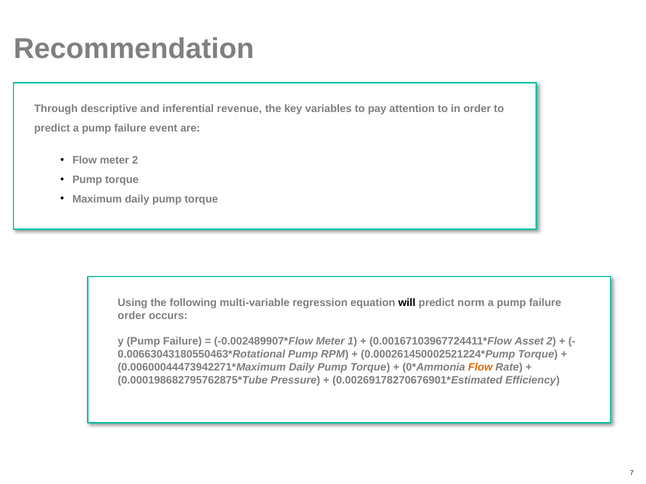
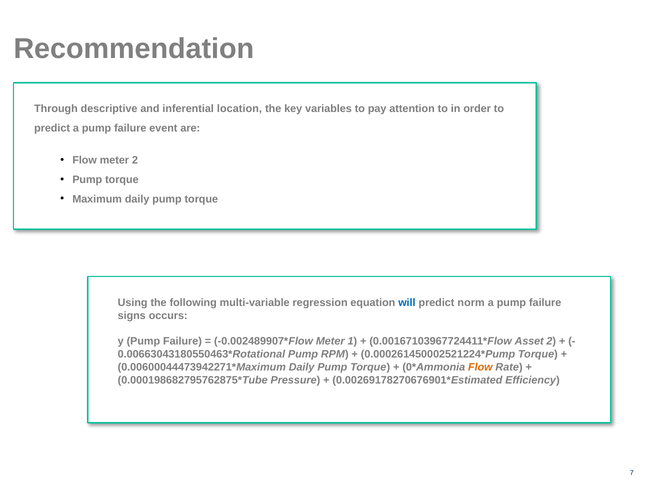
revenue: revenue -> location
will colour: black -> blue
order at (132, 316): order -> signs
